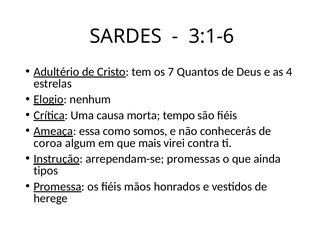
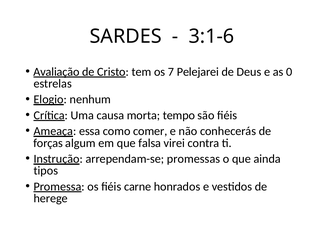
Adultério: Adultério -> Avaliação
Quantos: Quantos -> Pelejarei
4: 4 -> 0
somos: somos -> comer
coroa: coroa -> forças
mais: mais -> falsa
mãos: mãos -> carne
